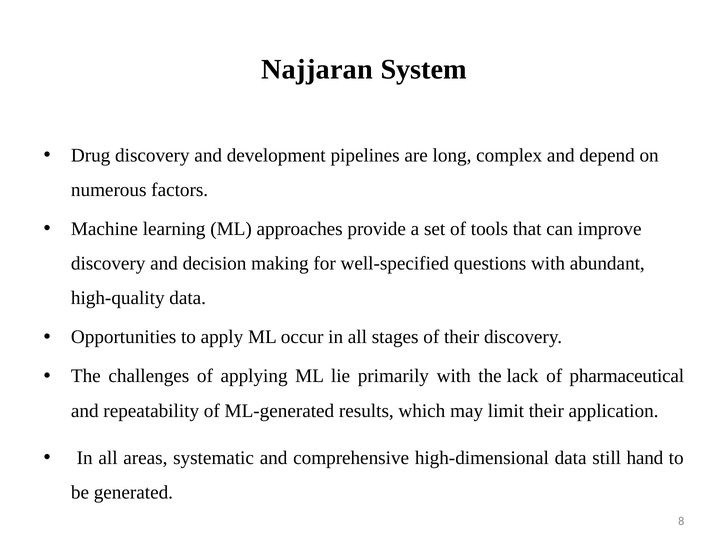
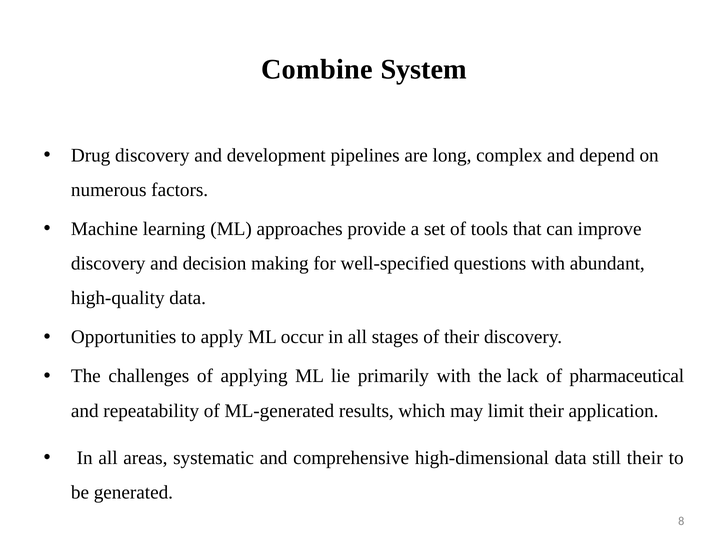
Najjaran: Najjaran -> Combine
still hand: hand -> their
